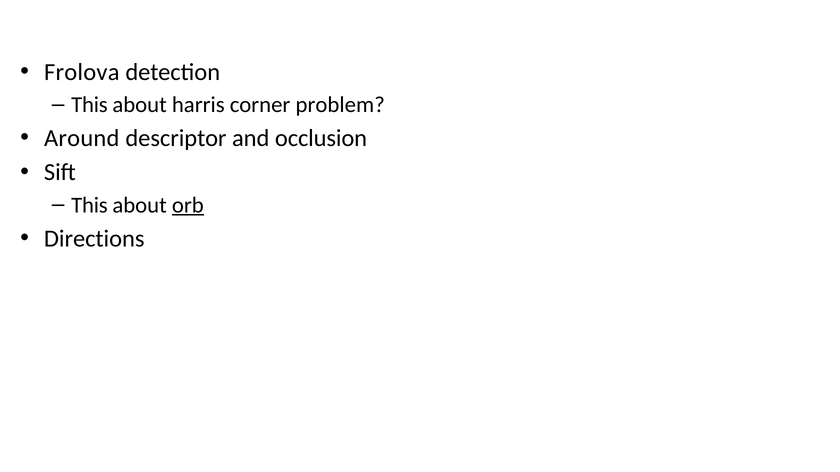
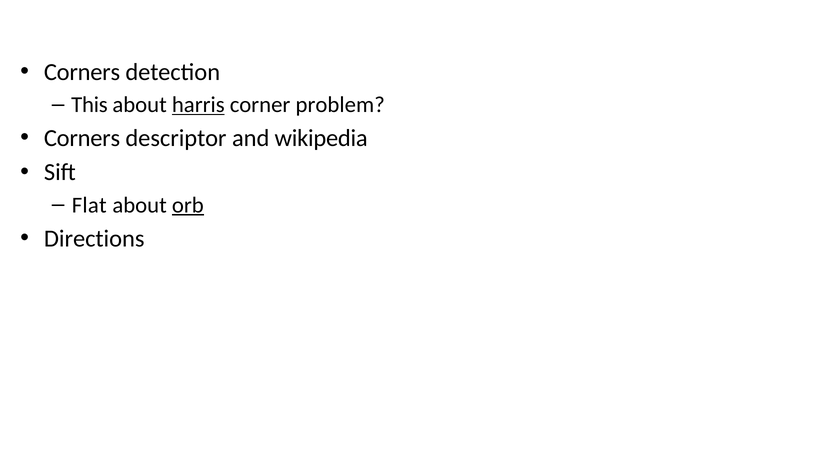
Frolova at (82, 72): Frolova -> Corners
harris underline: none -> present
Around at (82, 138): Around -> Corners
occlusion: occlusion -> wikipedia
This at (89, 205): This -> Flat
